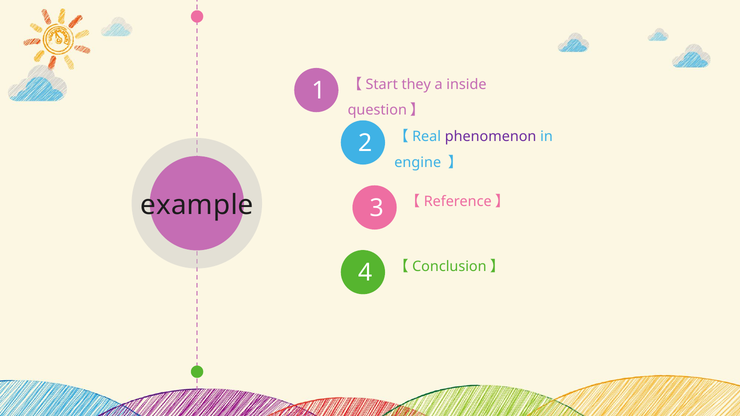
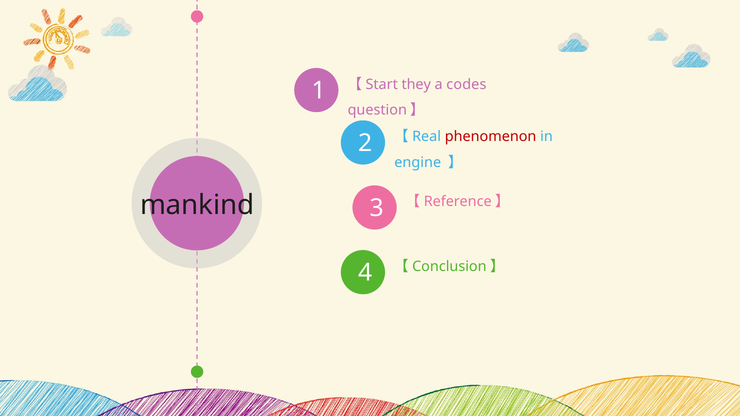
inside: inside -> codes
phenomenon colour: purple -> red
example: example -> mankind
